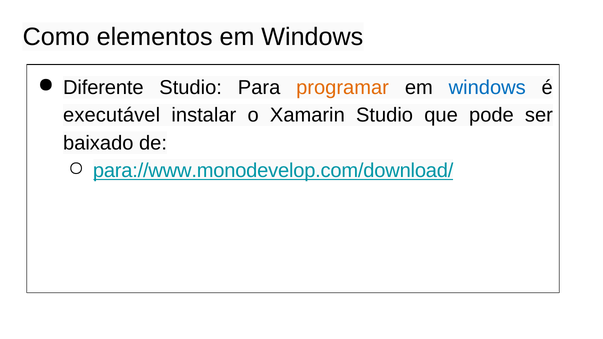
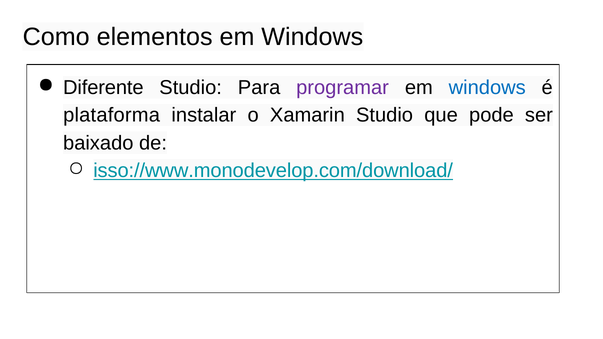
programar colour: orange -> purple
executável: executável -> plataforma
para://www.monodevelop.com/download/: para://www.monodevelop.com/download/ -> isso://www.monodevelop.com/download/
